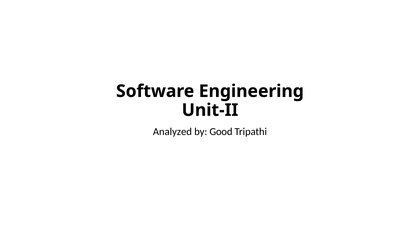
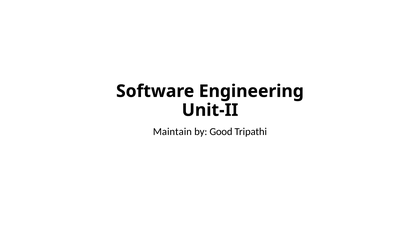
Analyzed: Analyzed -> Maintain
